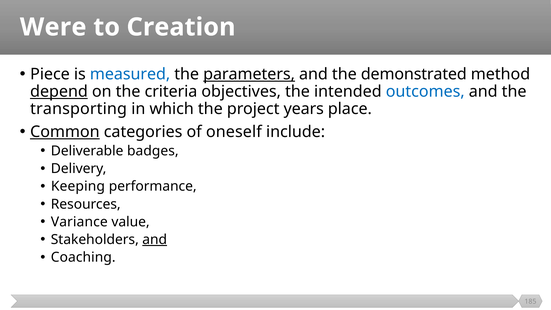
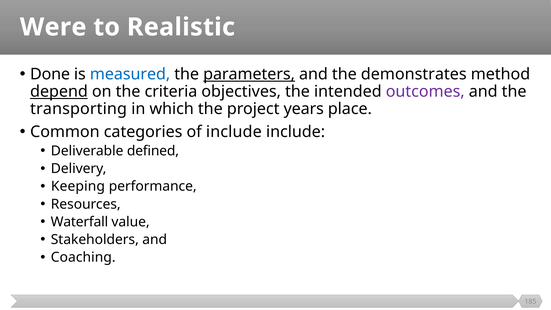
Creation: Creation -> Realistic
Piece: Piece -> Done
demonstrated: demonstrated -> demonstrates
outcomes colour: blue -> purple
Common underline: present -> none
of oneself: oneself -> include
badges: badges -> defined
Variance: Variance -> Waterfall
and at (155, 240) underline: present -> none
